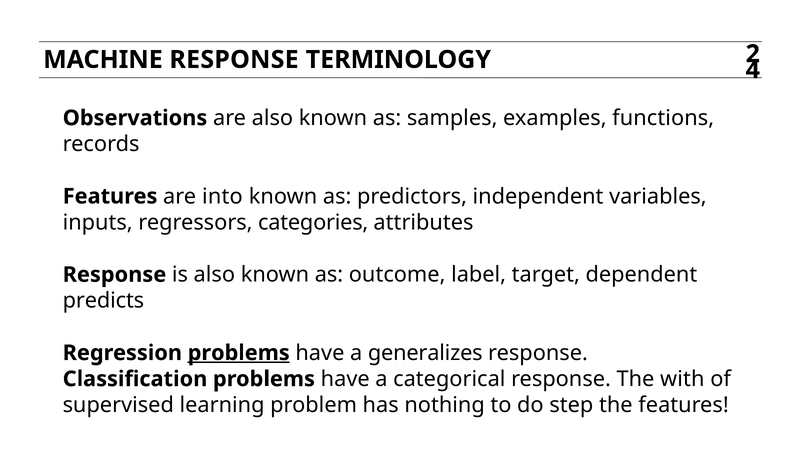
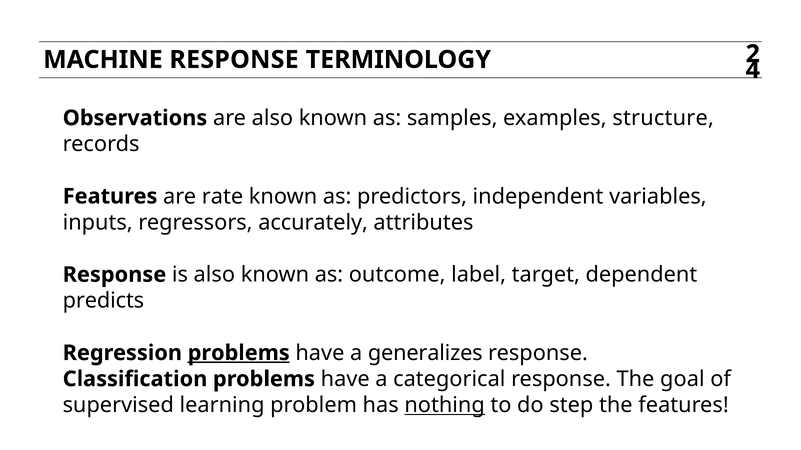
functions: functions -> structure
into: into -> rate
categories: categories -> accurately
with: with -> goal
nothing underline: none -> present
